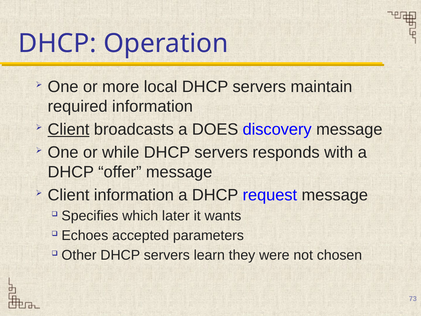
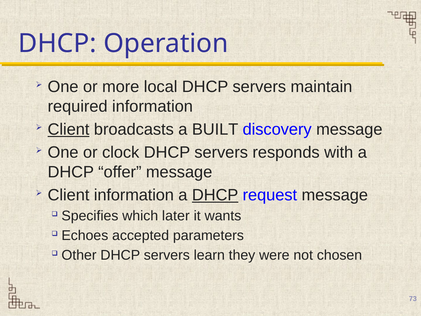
DOES: DOES -> BUILT
while: while -> clock
DHCP at (215, 195) underline: none -> present
